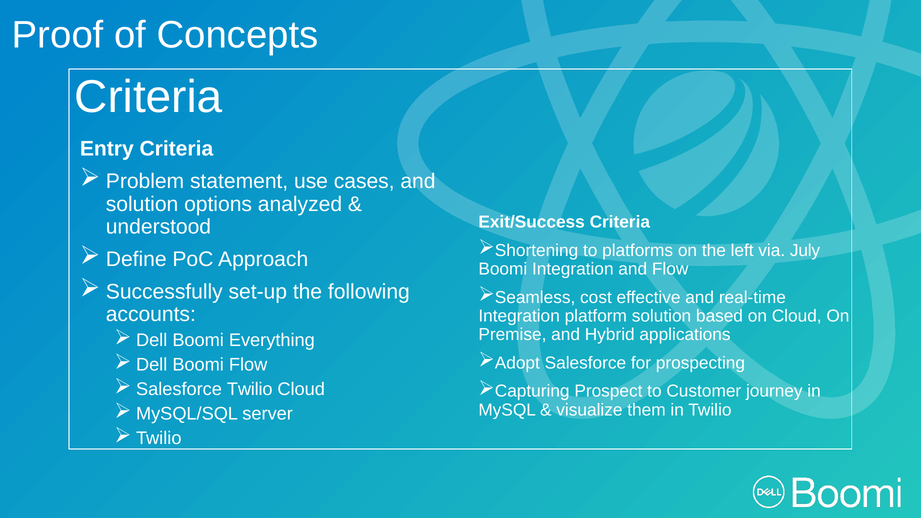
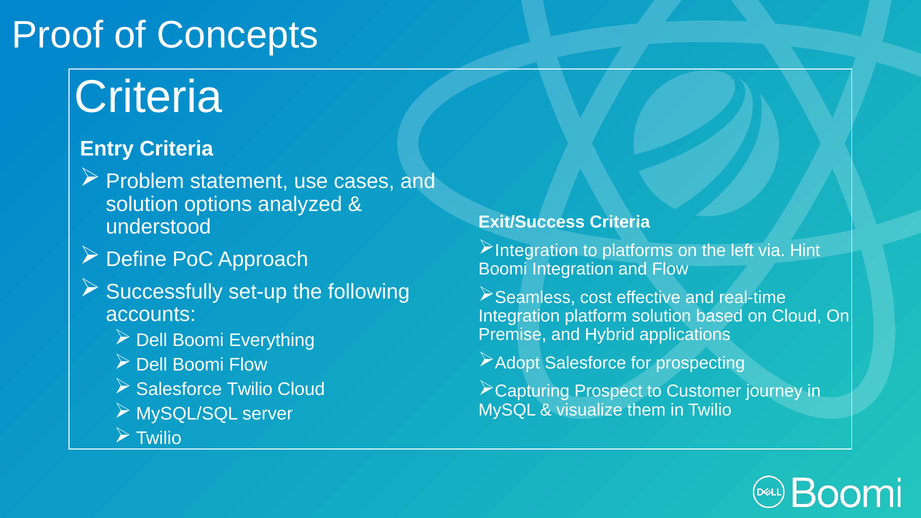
Shortening at (537, 251): Shortening -> Integration
July: July -> Hint
